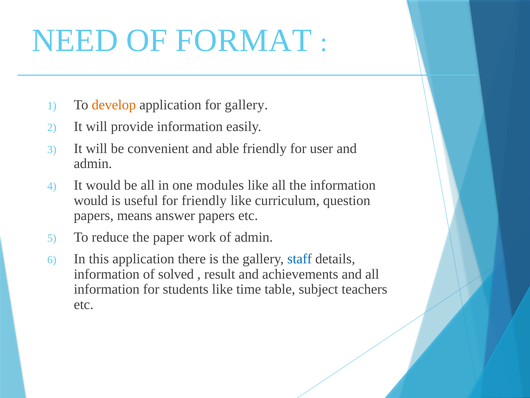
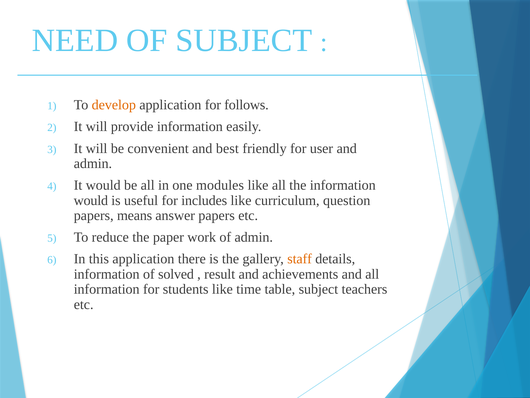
OF FORMAT: FORMAT -> SUBJECT
for gallery: gallery -> follows
able: able -> best
for friendly: friendly -> includes
staff colour: blue -> orange
